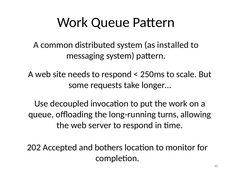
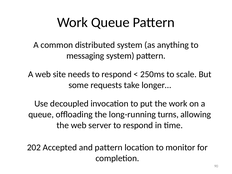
installed: installed -> anything
and bothers: bothers -> pattern
